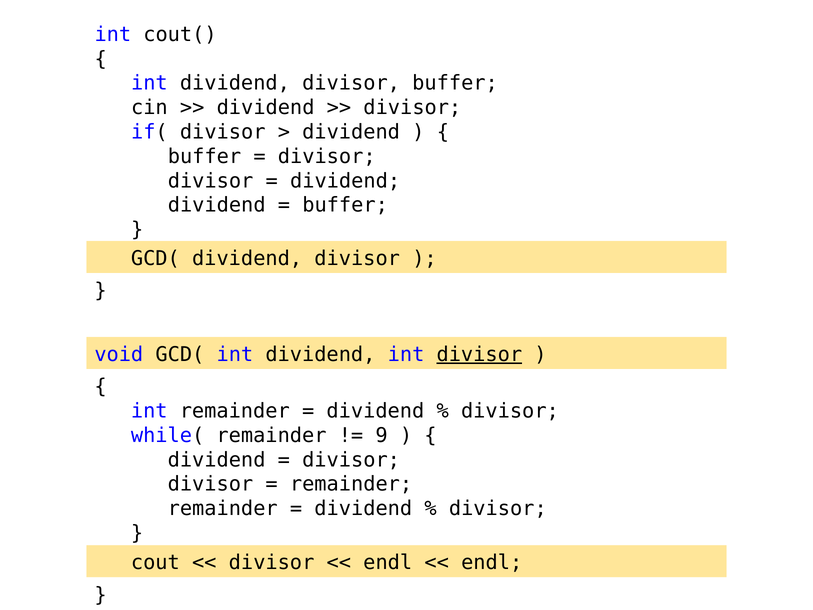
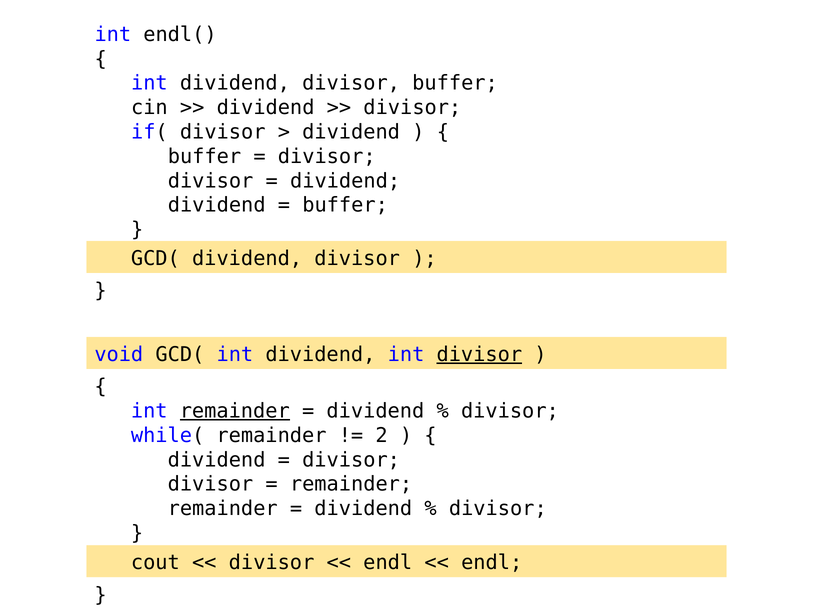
cout(: cout( -> endl(
remainder at (235, 411) underline: none -> present
9: 9 -> 2
